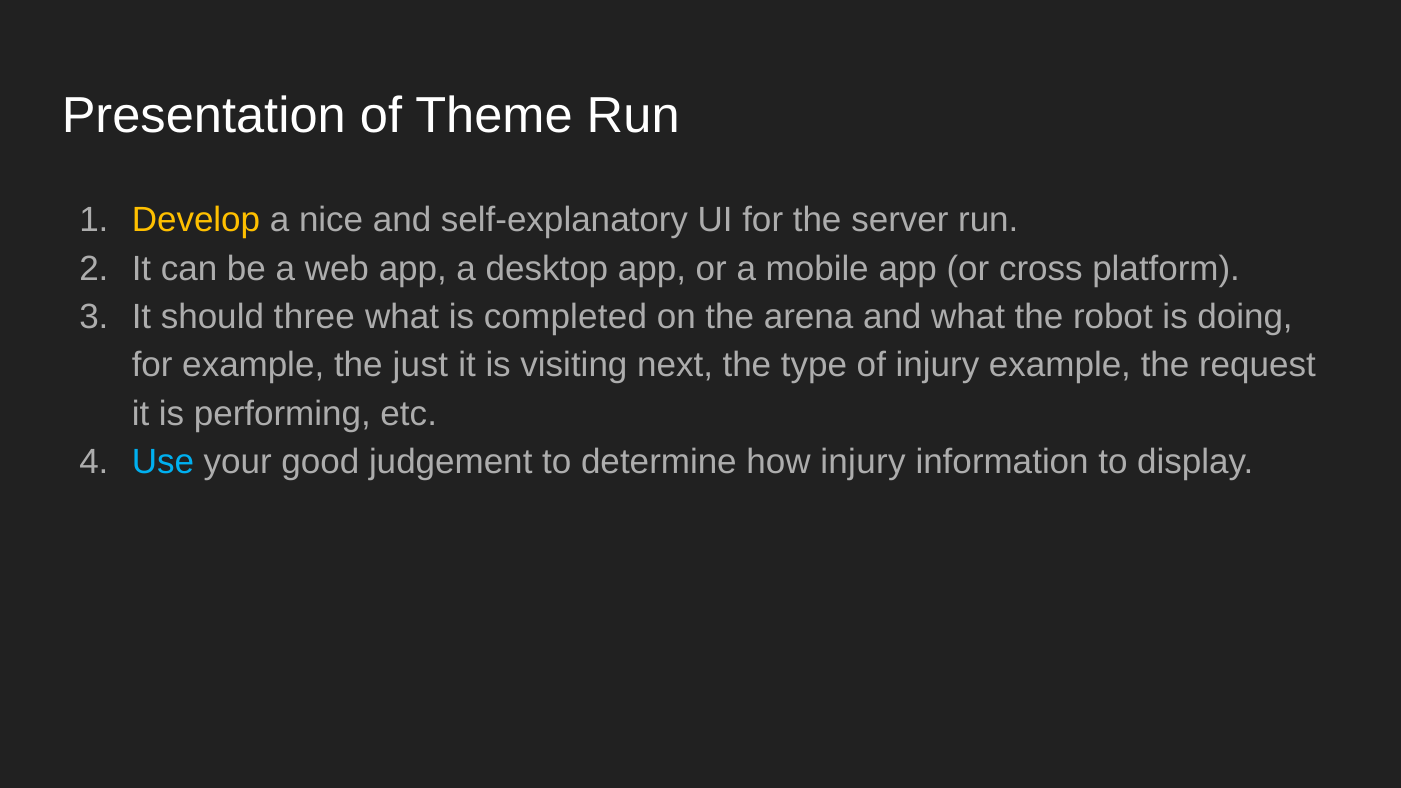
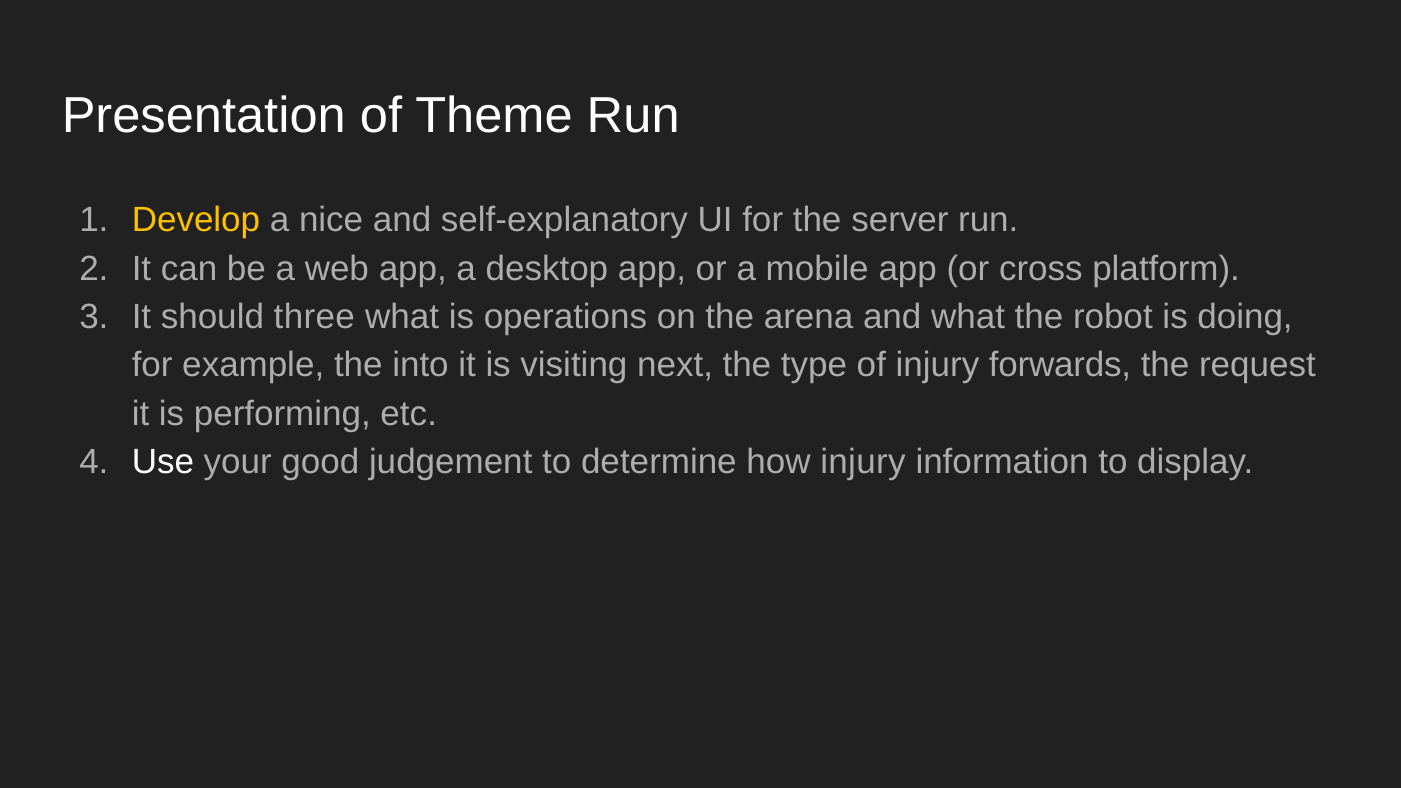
completed: completed -> operations
just: just -> into
injury example: example -> forwards
Use colour: light blue -> white
